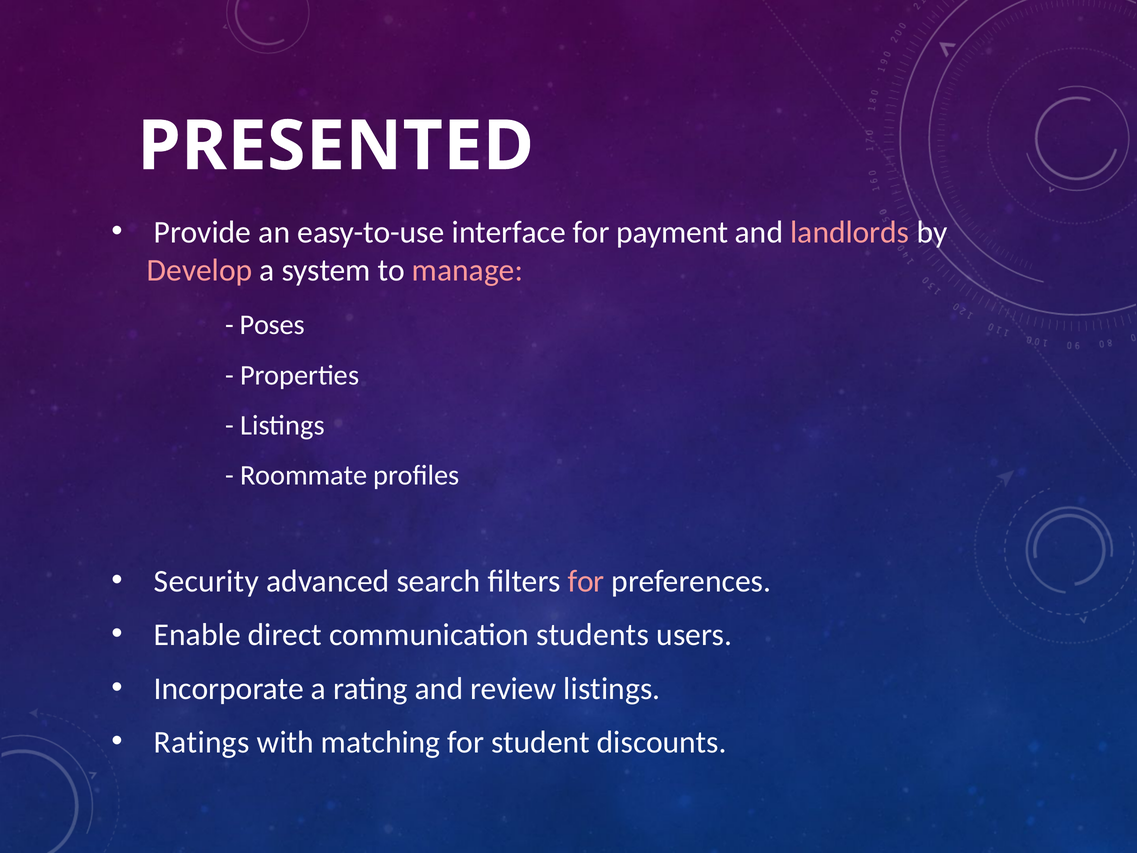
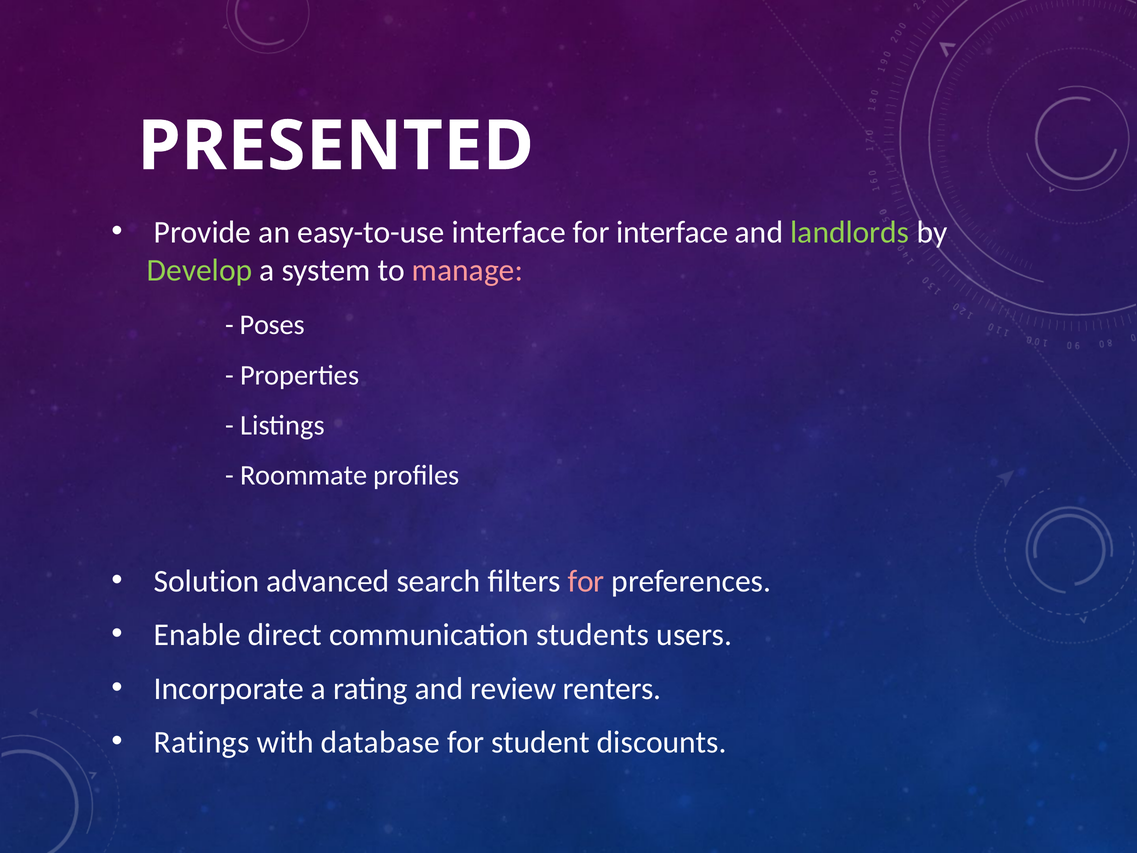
for payment: payment -> interface
landlords colour: pink -> light green
Develop colour: pink -> light green
Security: Security -> Solution
review listings: listings -> renters
matching: matching -> database
